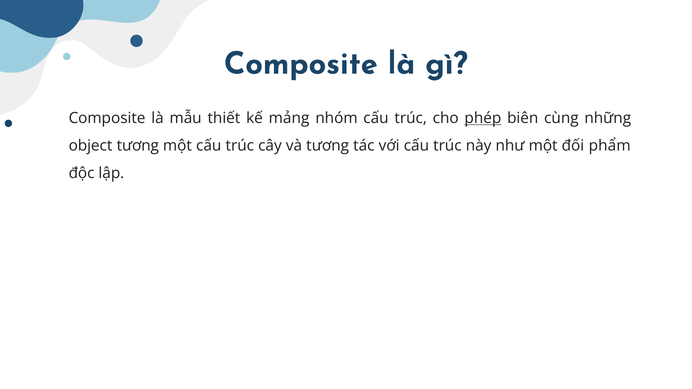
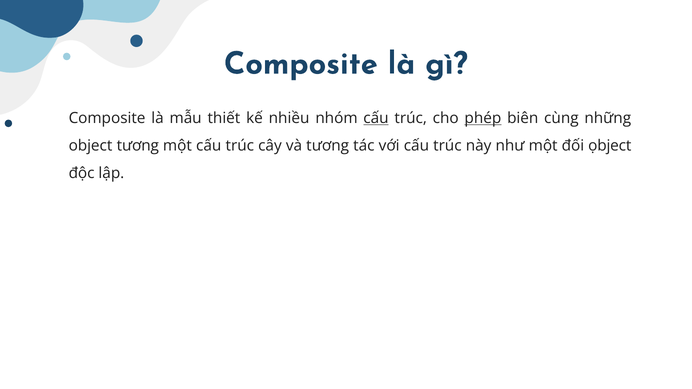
mảng: mảng -> nhiều
cấu at (376, 118) underline: none -> present
phẩm: phẩm -> ọbject
